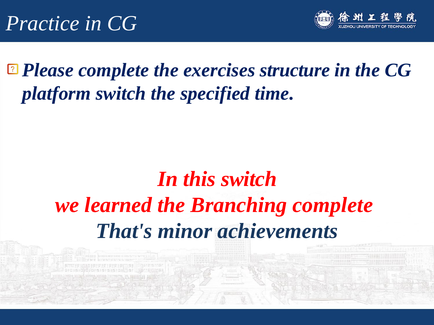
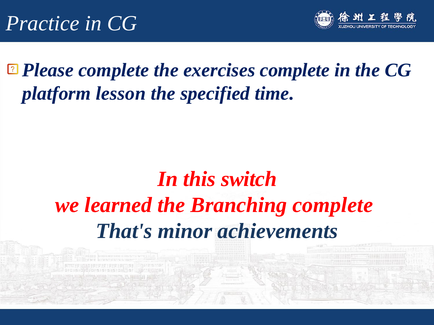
exercises structure: structure -> complete
platform switch: switch -> lesson
